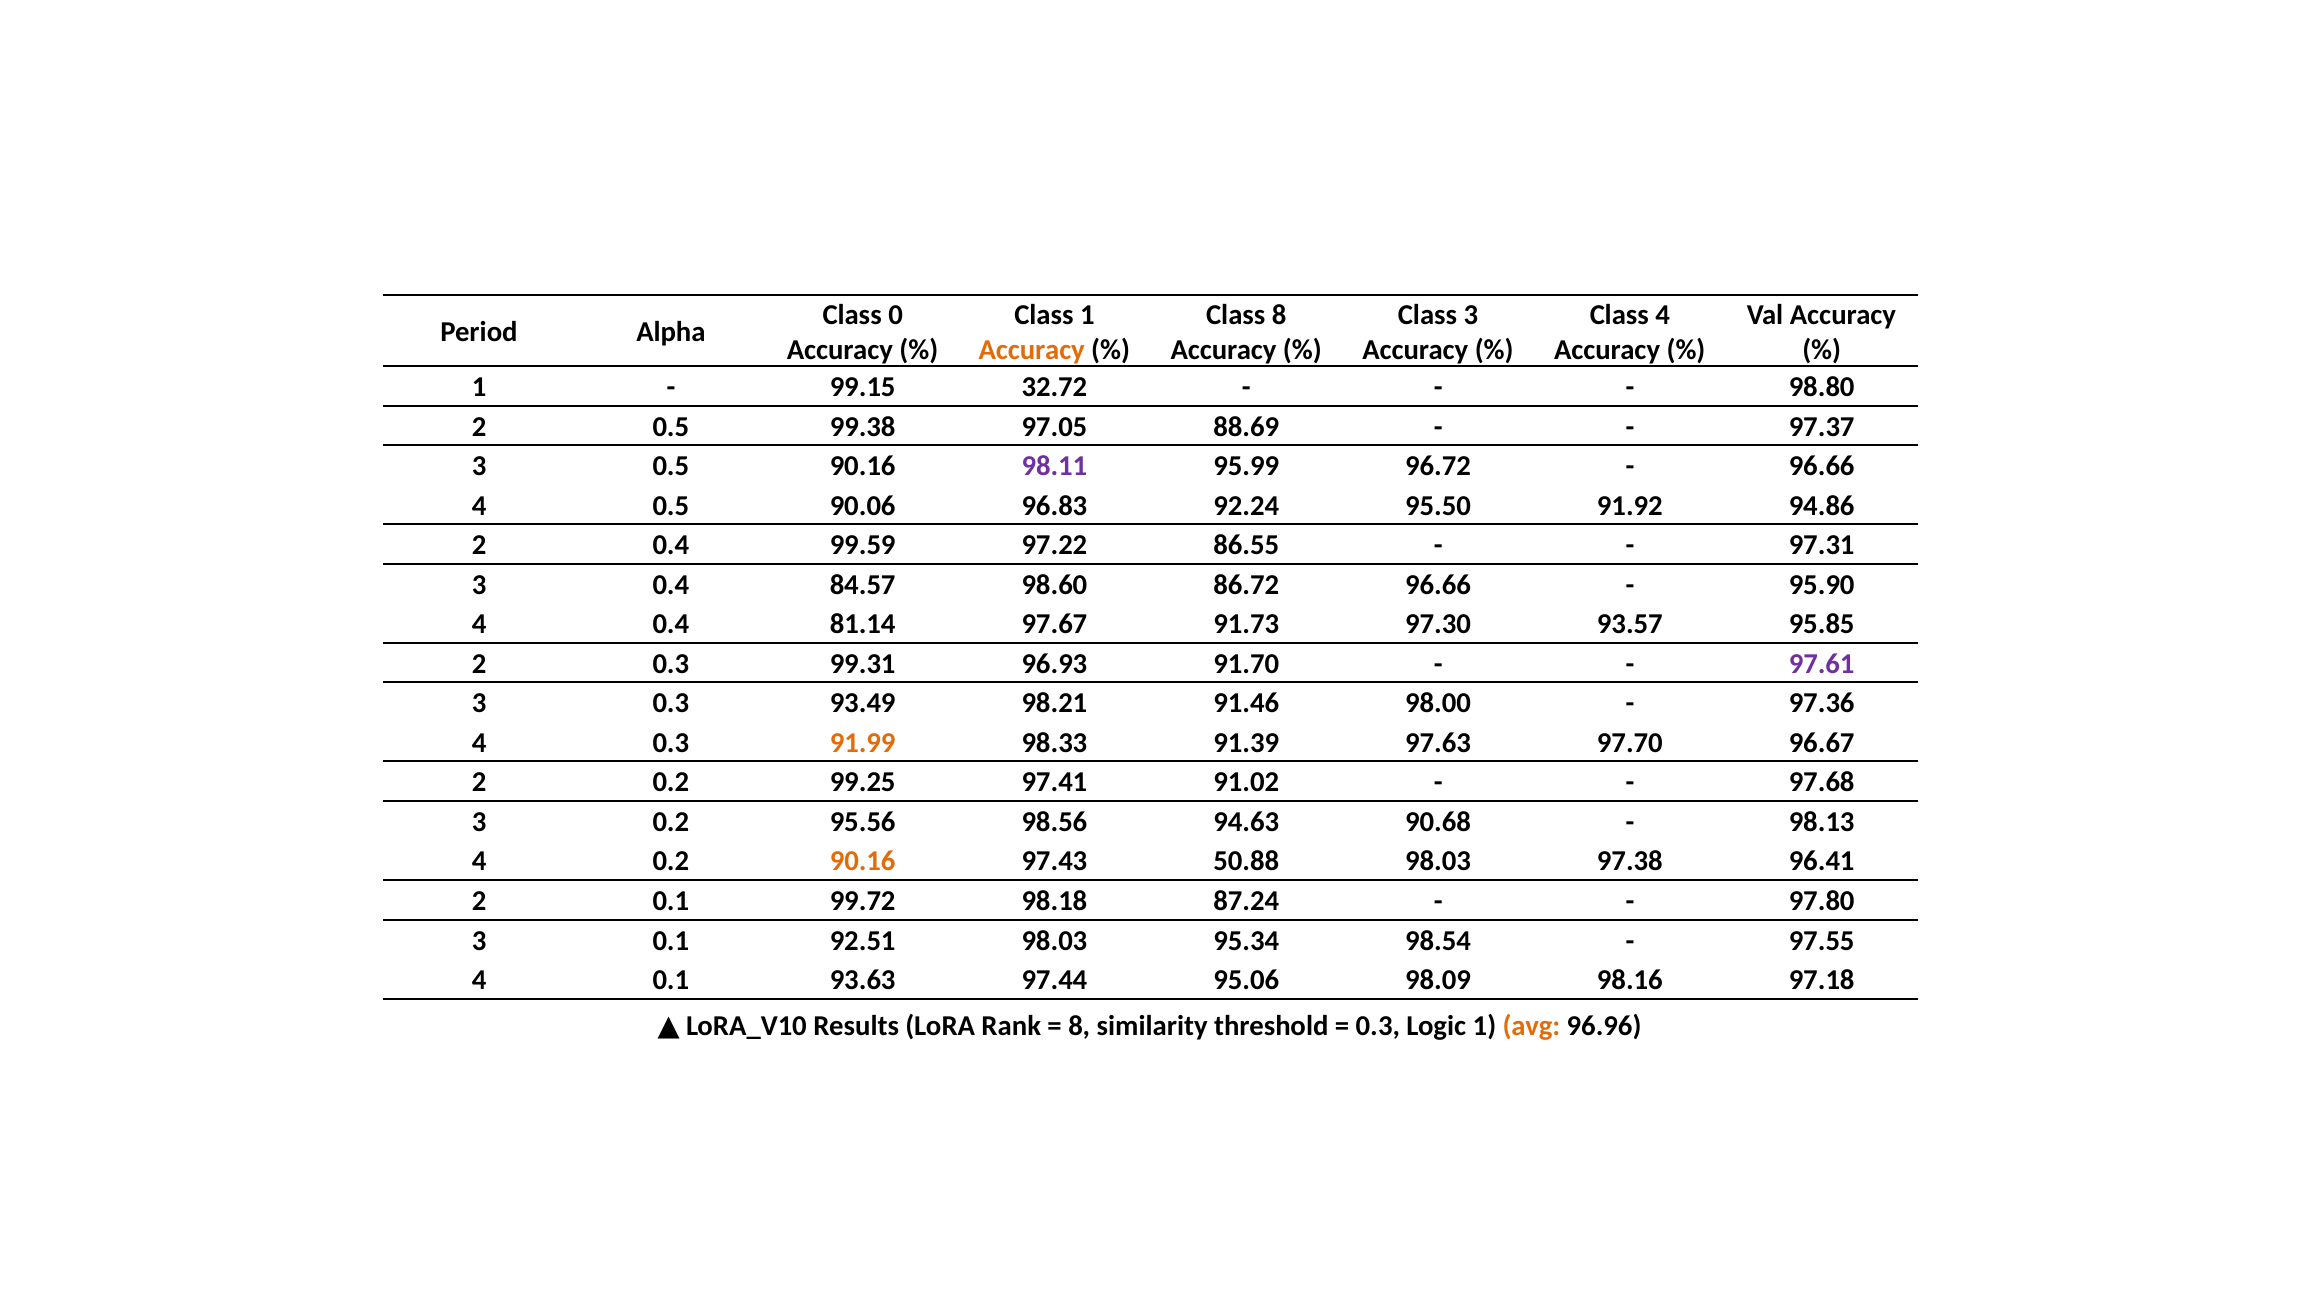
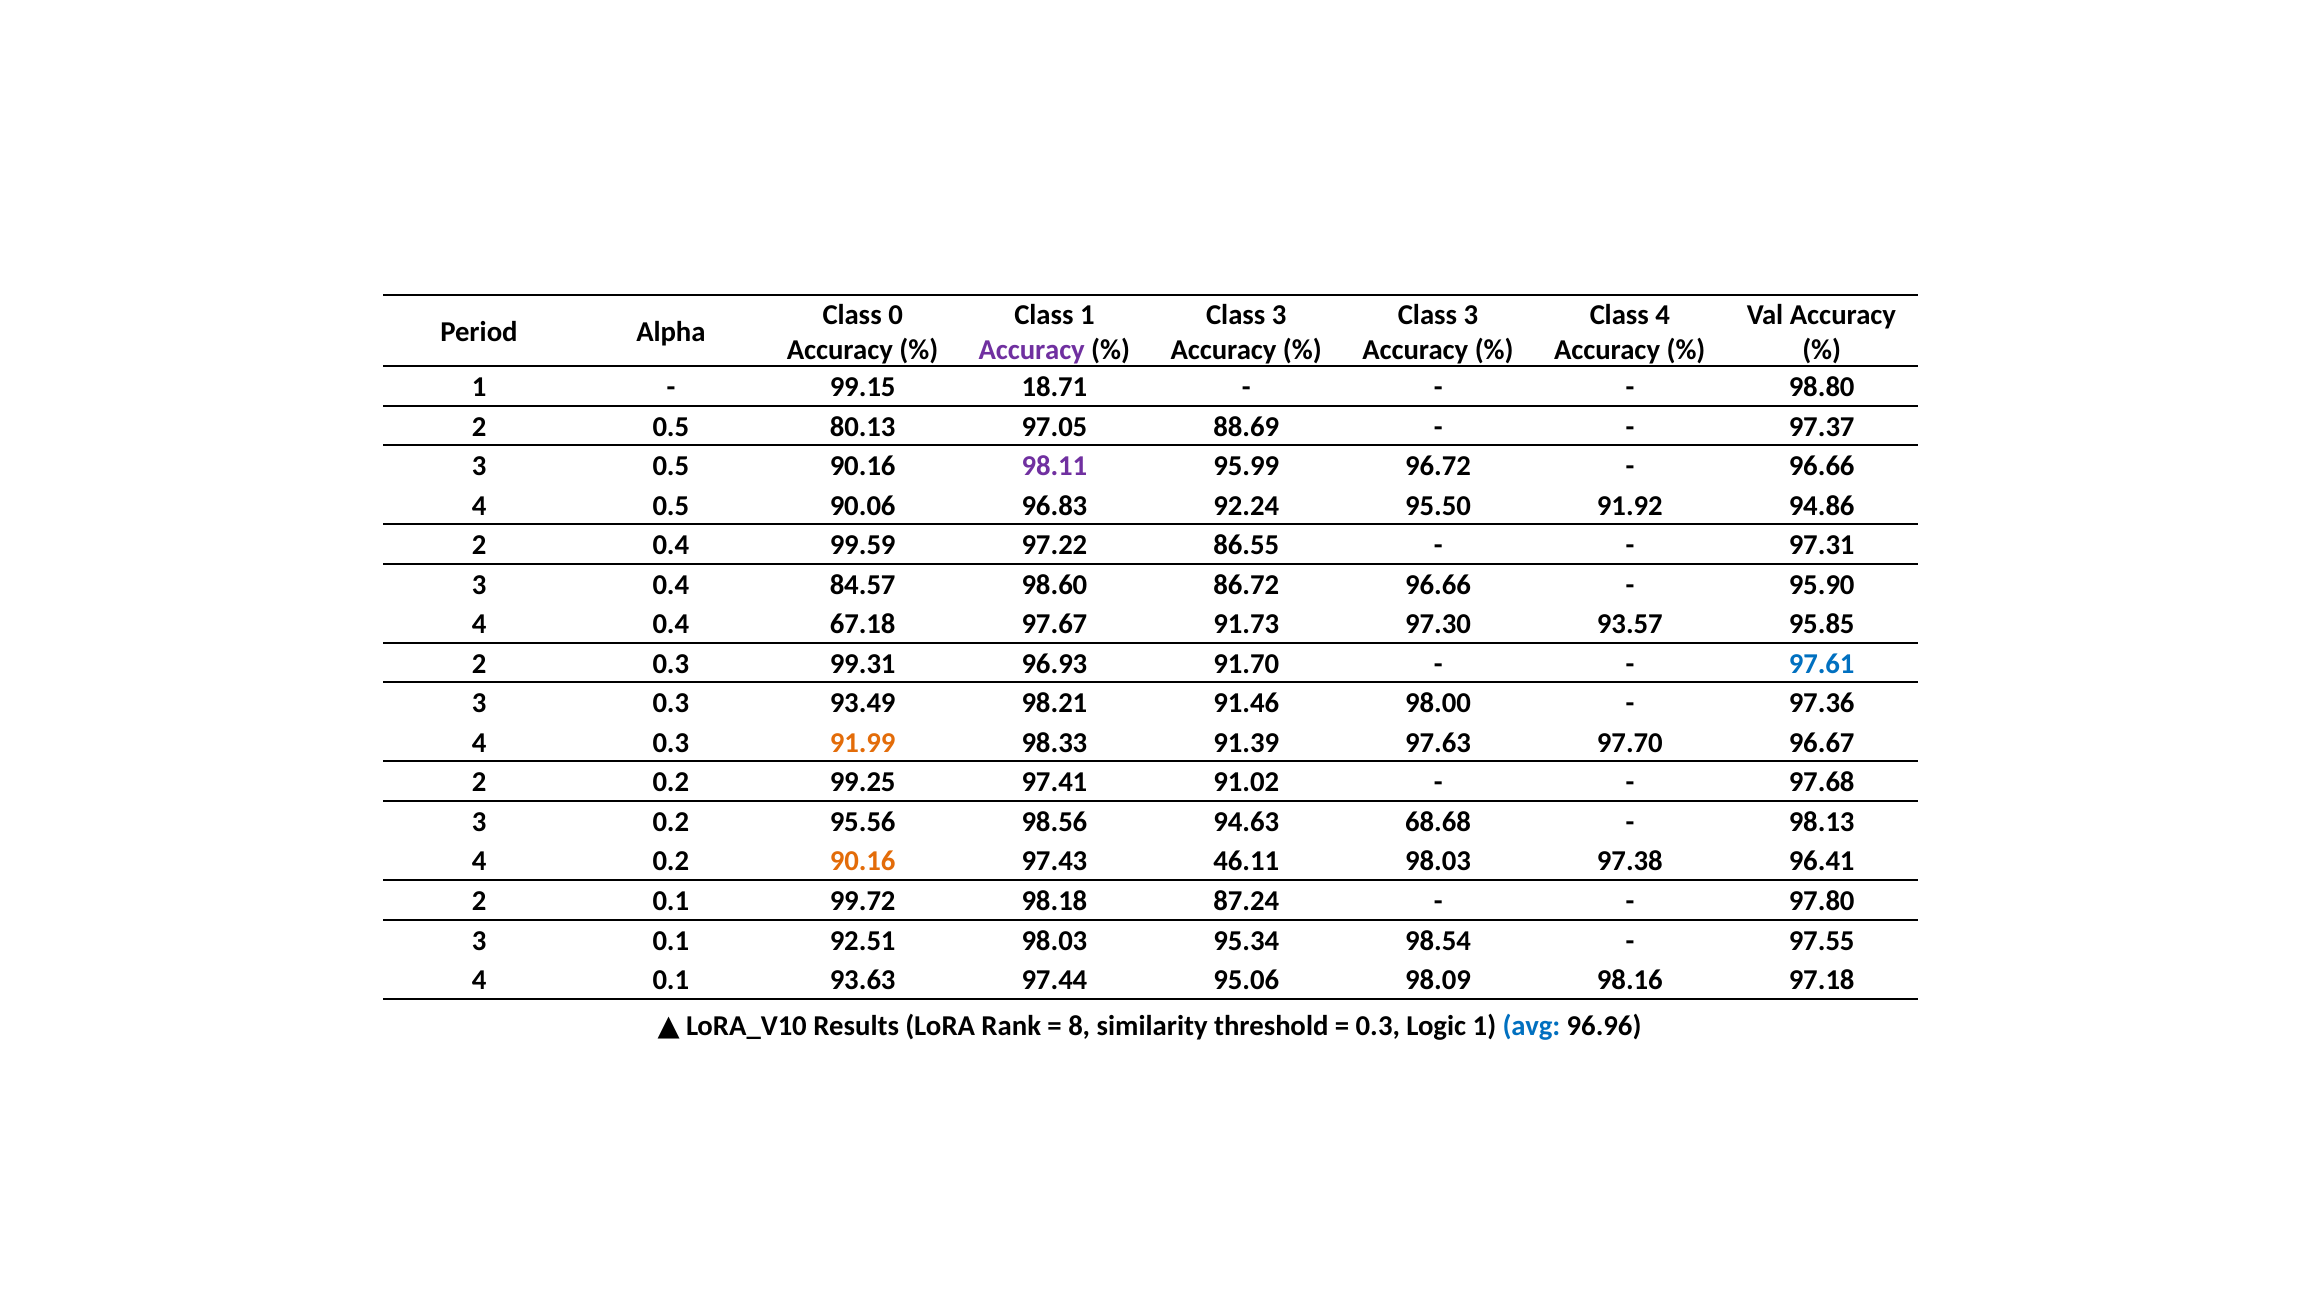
8 at (1279, 315): 8 -> 3
Accuracy at (1032, 350) colour: orange -> purple
32.72: 32.72 -> 18.71
99.38: 99.38 -> 80.13
81.14: 81.14 -> 67.18
97.61 colour: purple -> blue
90.68: 90.68 -> 68.68
50.88: 50.88 -> 46.11
avg colour: orange -> blue
